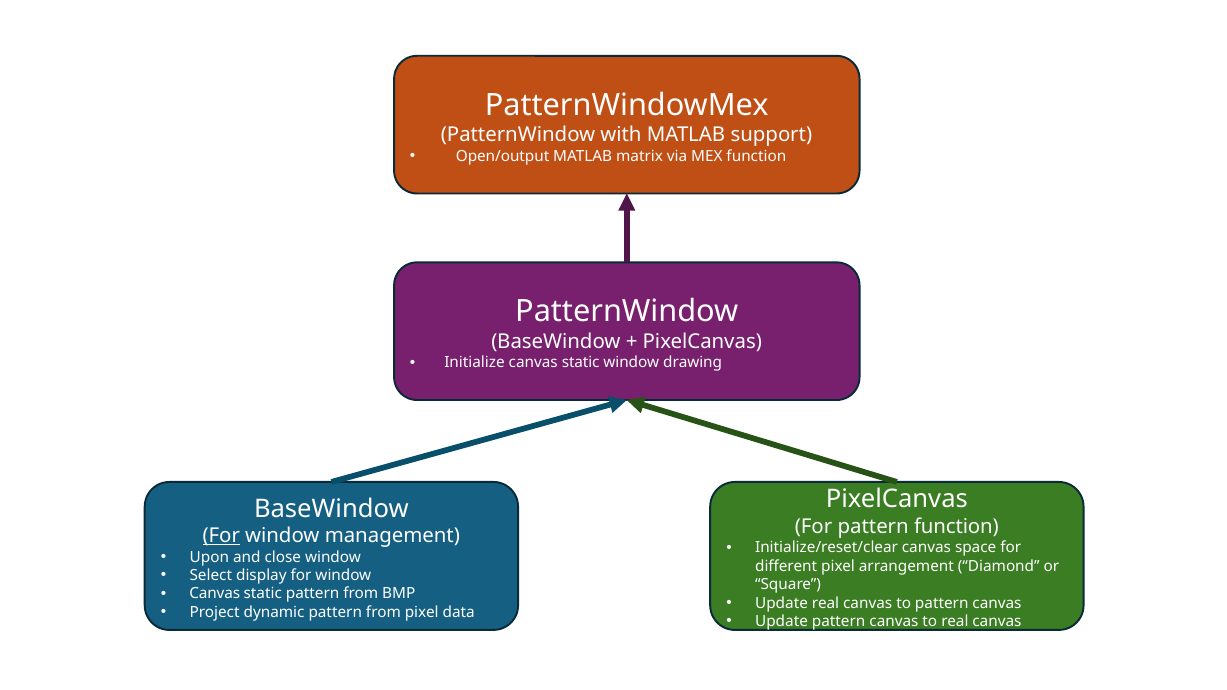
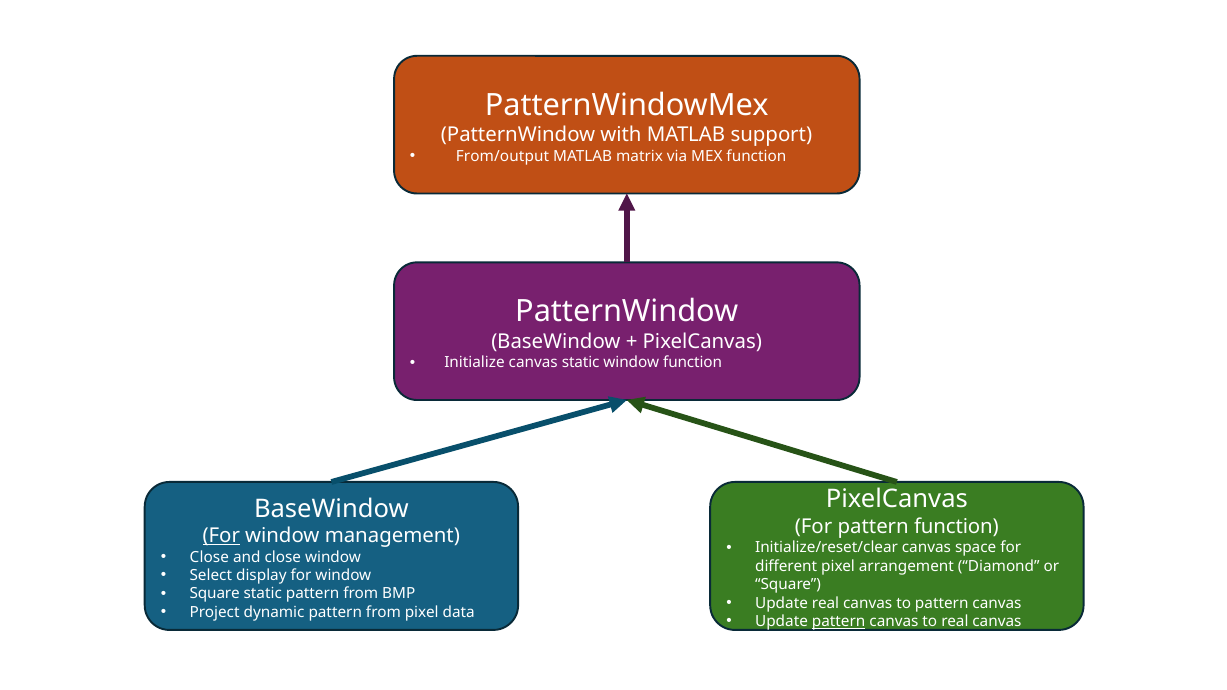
Open/output: Open/output -> From/output
window drawing: drawing -> function
Upon at (209, 557): Upon -> Close
Canvas at (215, 594): Canvas -> Square
pattern at (839, 622) underline: none -> present
